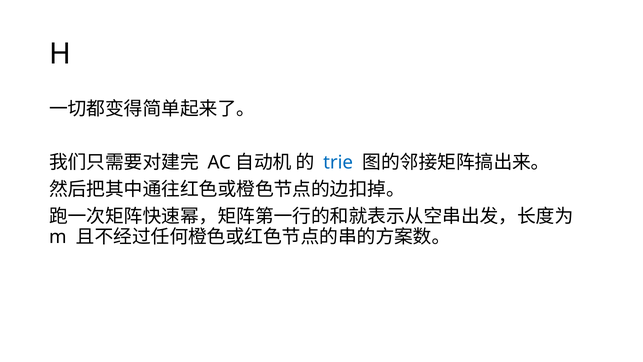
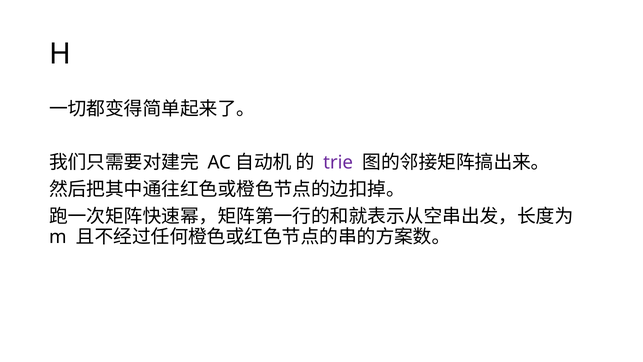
trie colour: blue -> purple
